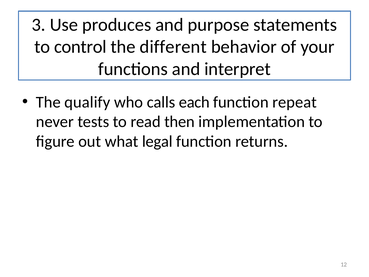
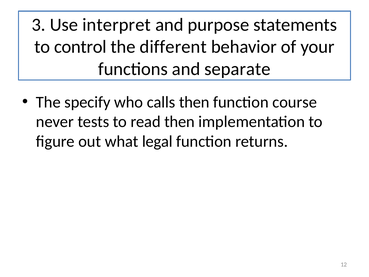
produces: produces -> interpret
interpret: interpret -> separate
qualify: qualify -> specify
calls each: each -> then
repeat: repeat -> course
